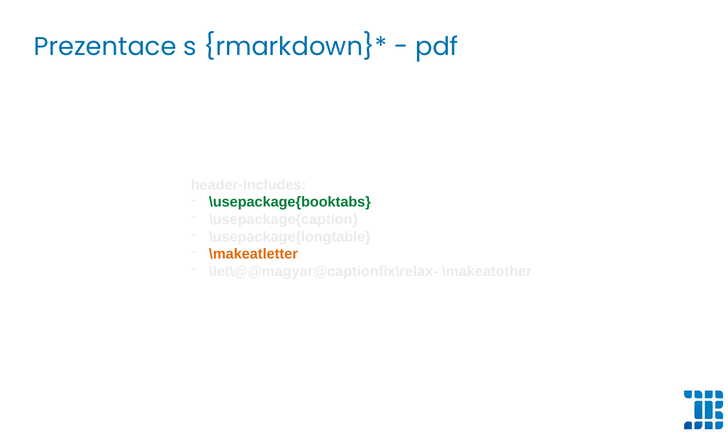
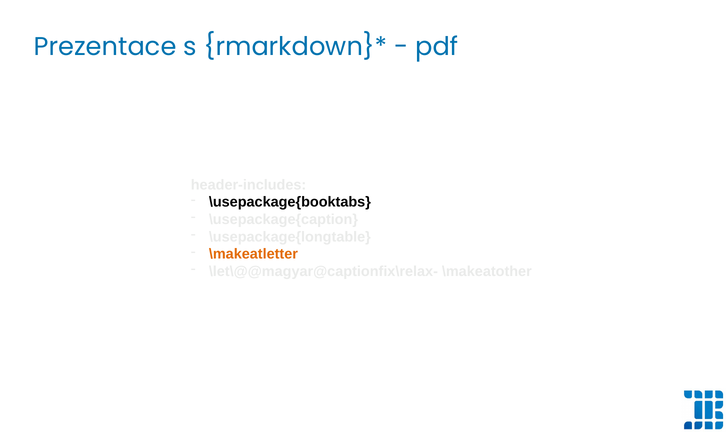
\usepackage{booktabs colour: green -> black
